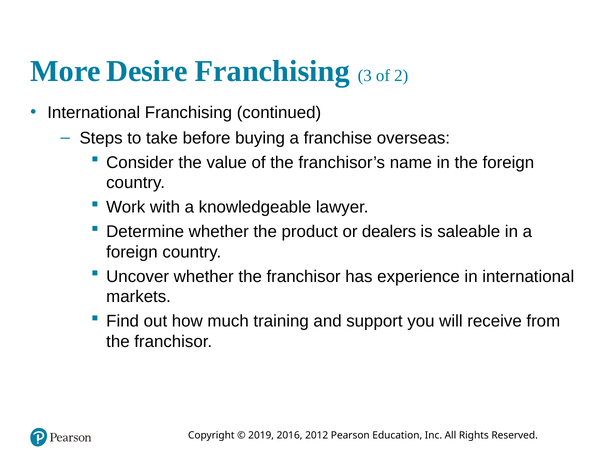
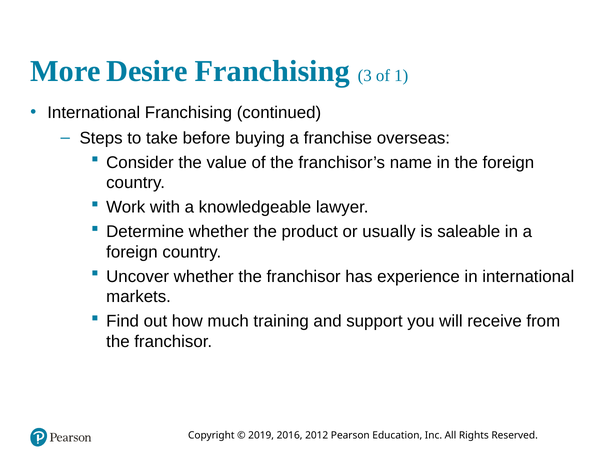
2: 2 -> 1
dealers: dealers -> usually
